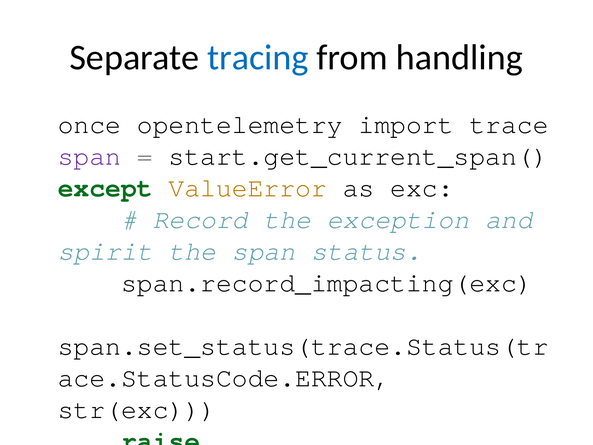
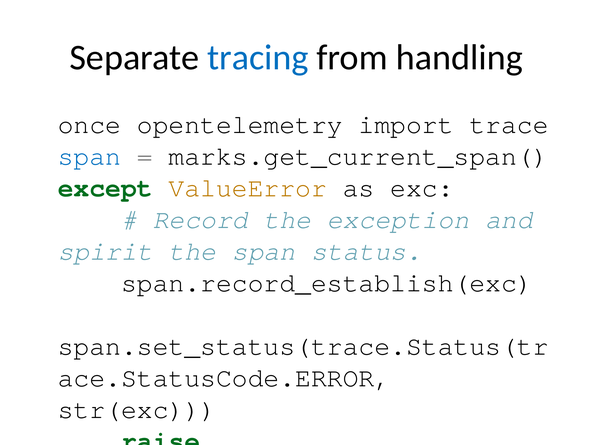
span at (89, 156) colour: purple -> blue
start.get_current_span(: start.get_current_span( -> marks.get_current_span(
span.record_impacting(exc: span.record_impacting(exc -> span.record_establish(exc
